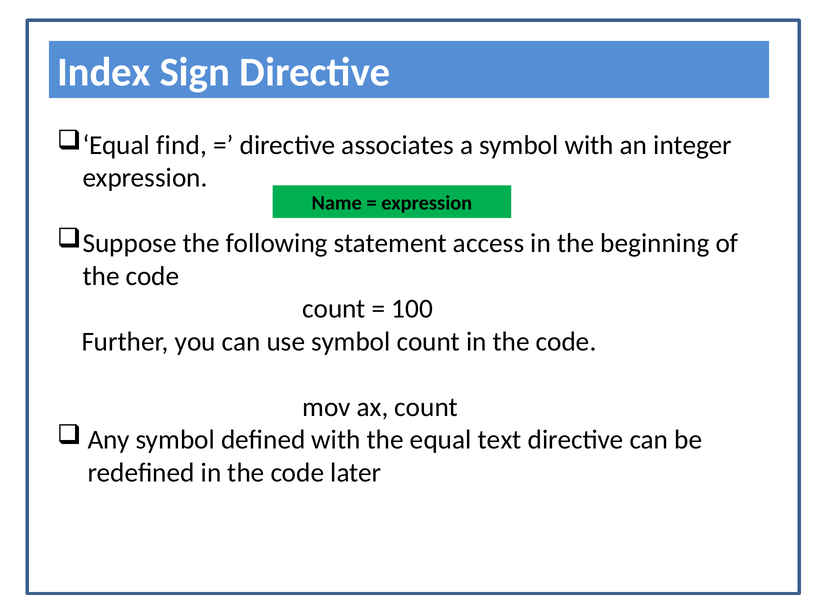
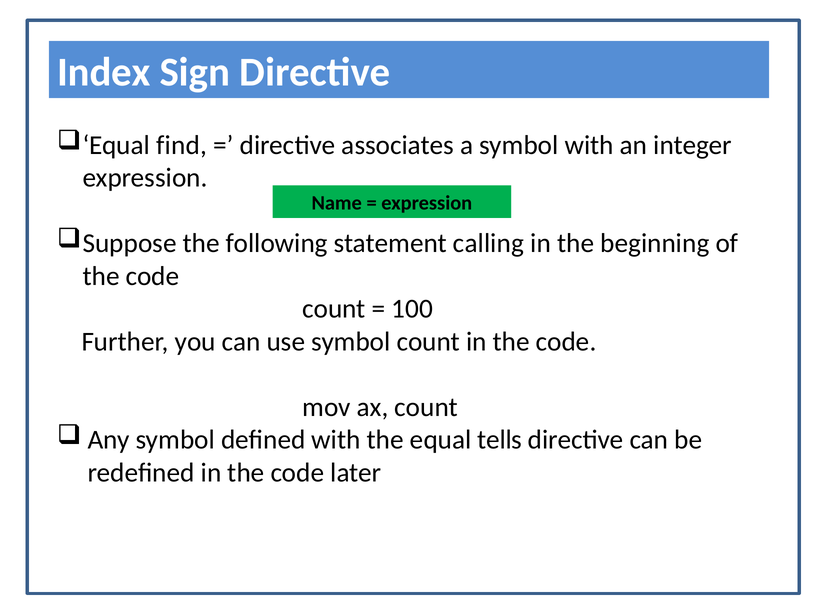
access: access -> calling
text: text -> tells
